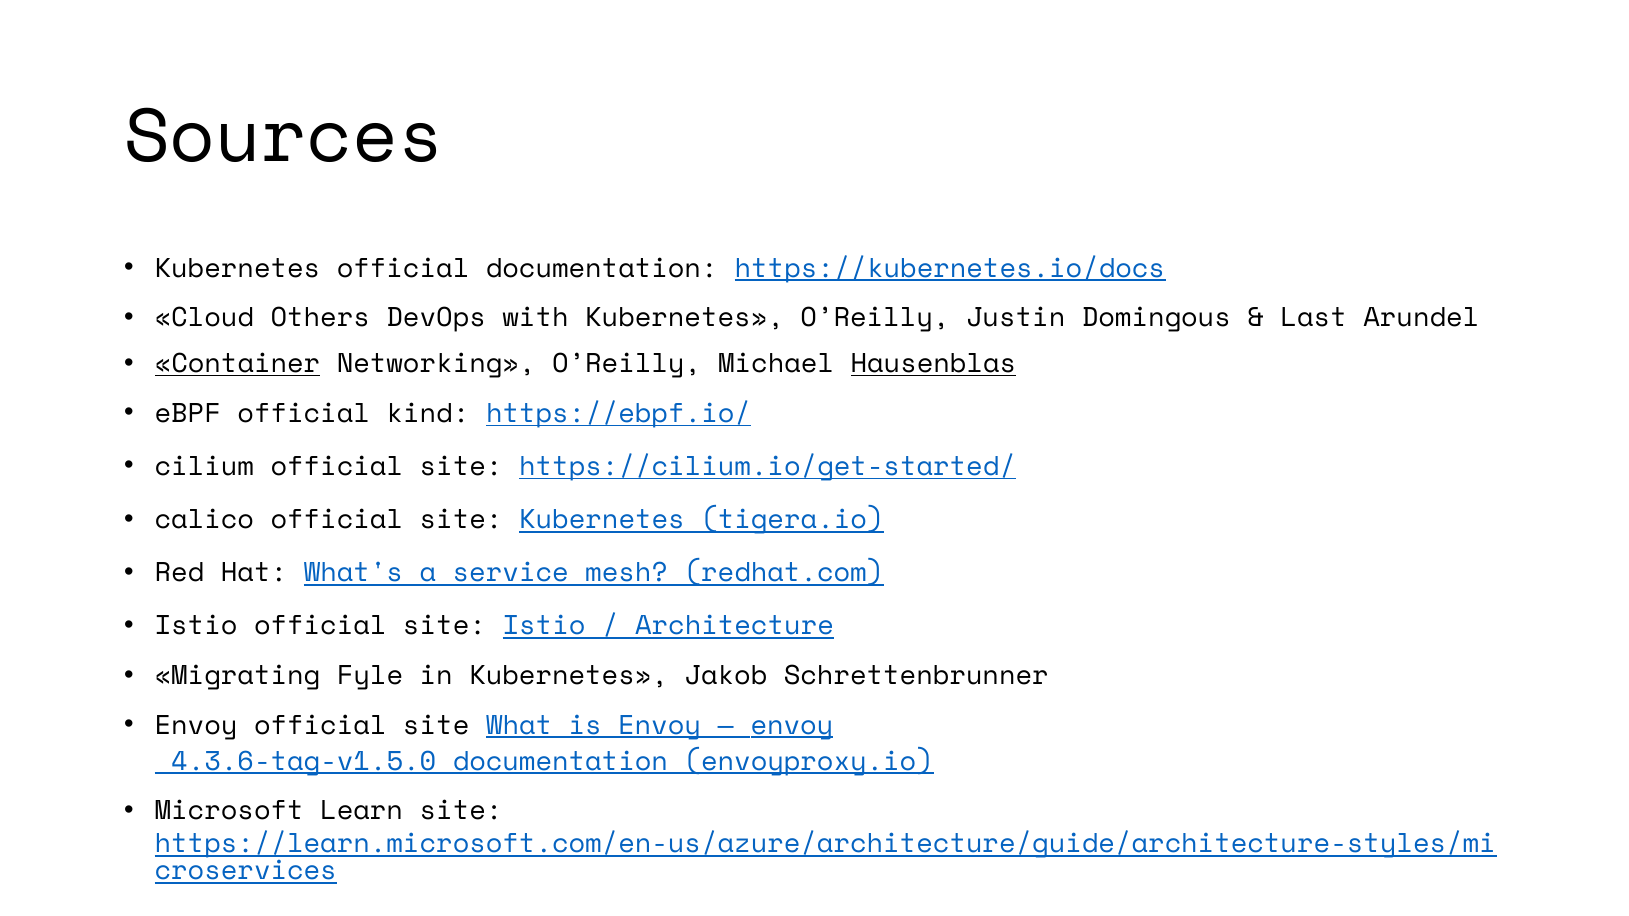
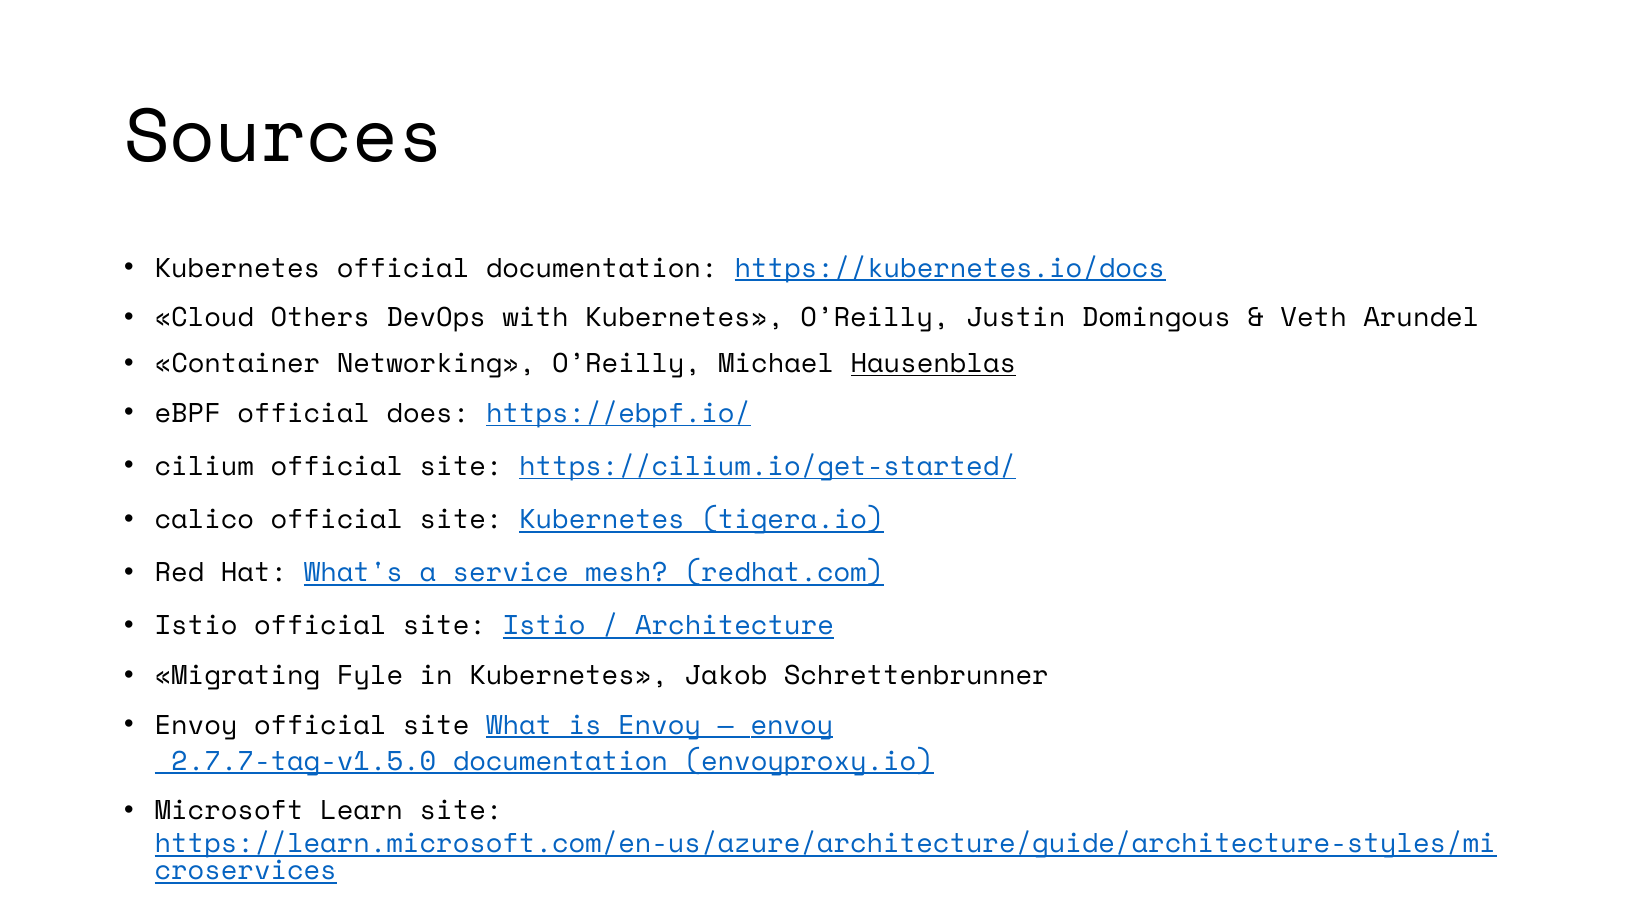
Last: Last -> Veth
Container underline: present -> none
kind: kind -> does
4.3.6-tag-v1.5.0: 4.3.6-tag-v1.5.0 -> 2.7.7-tag-v1.5.0
